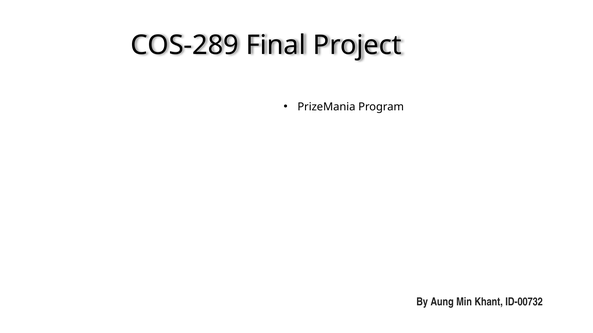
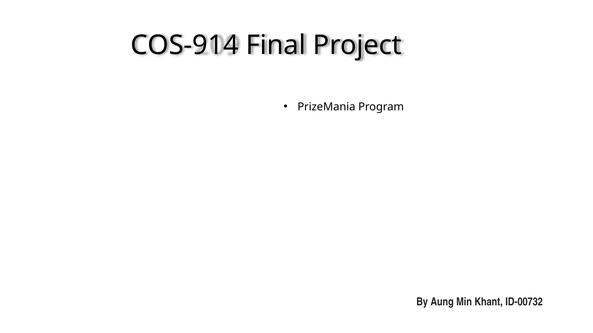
COS-289: COS-289 -> COS-914
